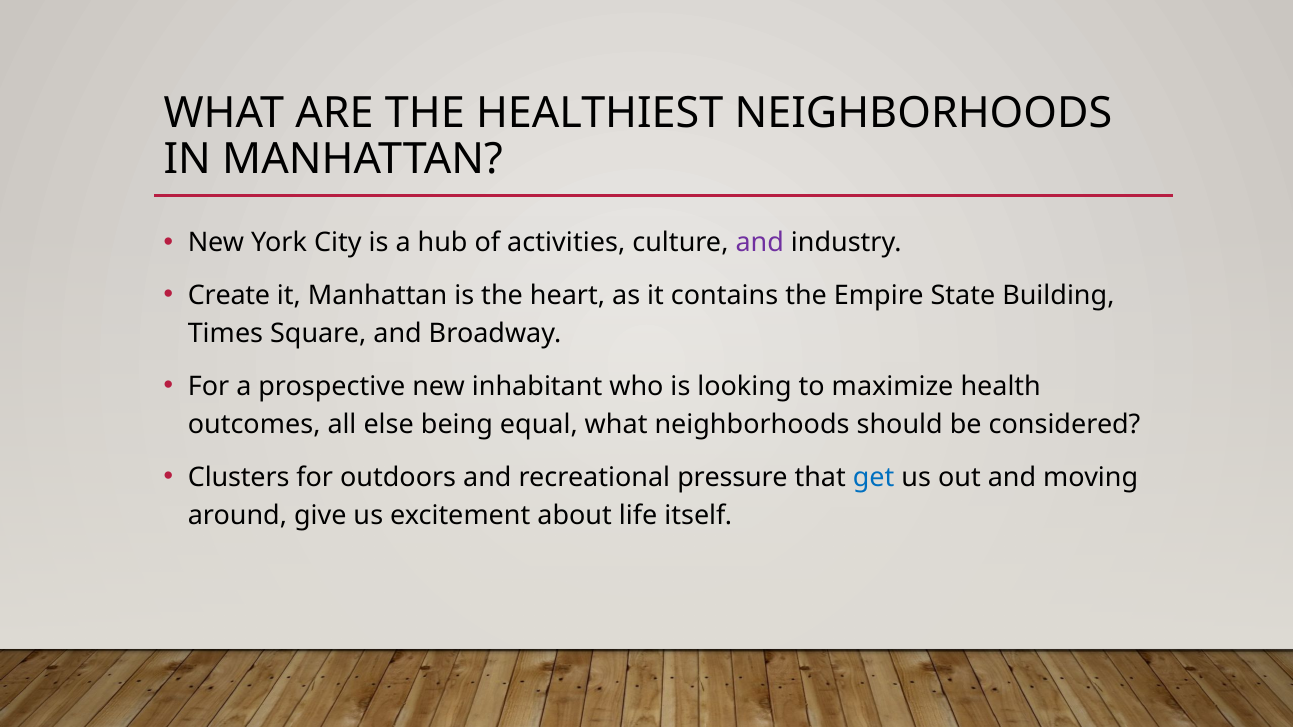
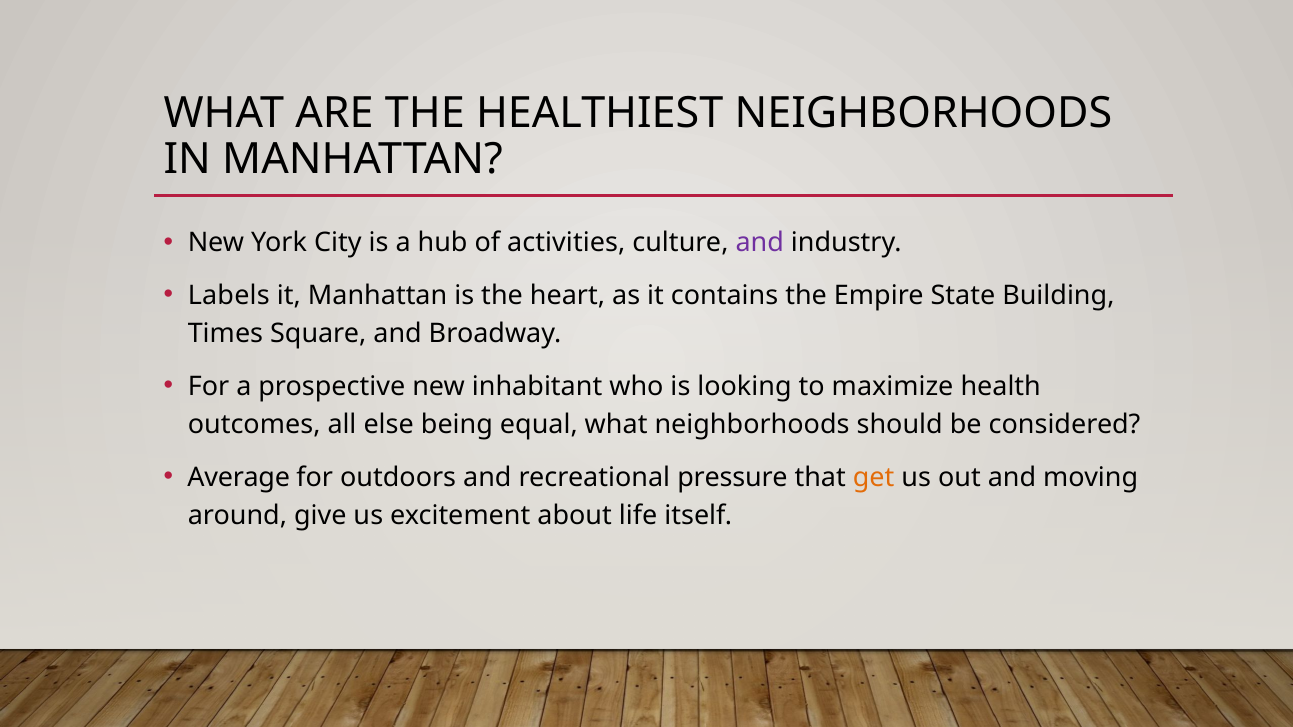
Create: Create -> Labels
Clusters: Clusters -> Average
get colour: blue -> orange
